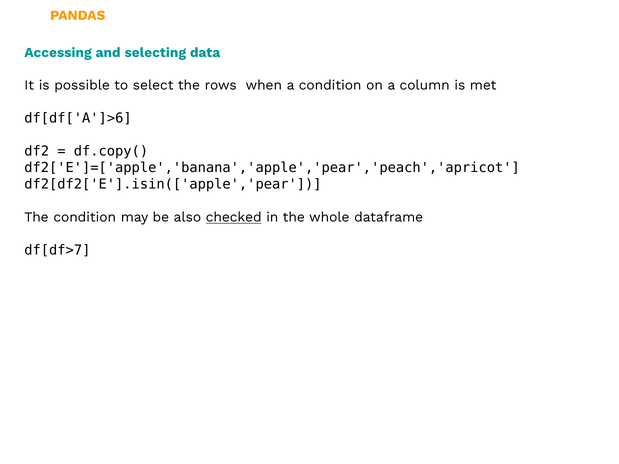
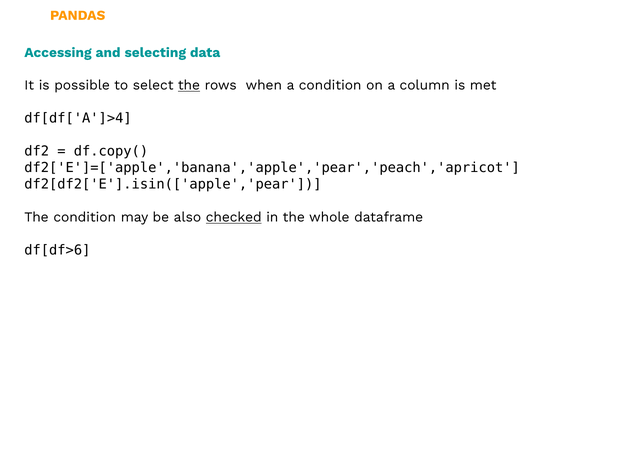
the at (189, 85) underline: none -> present
df[df['A']>6: df[df['A']>6 -> df[df['A']>4
df[df>7: df[df>7 -> df[df>6
